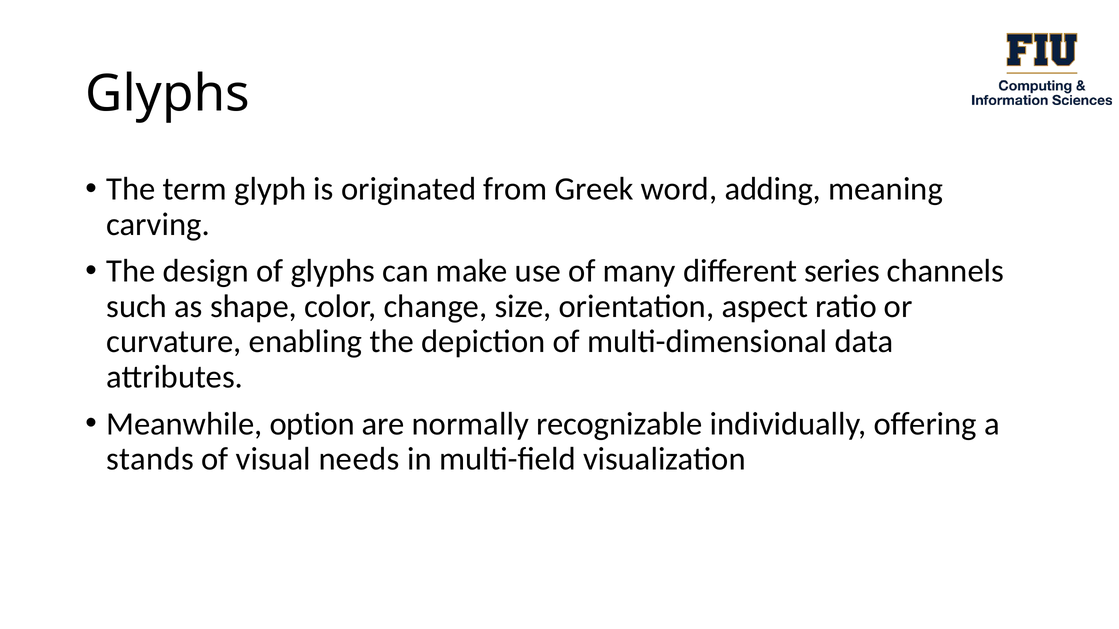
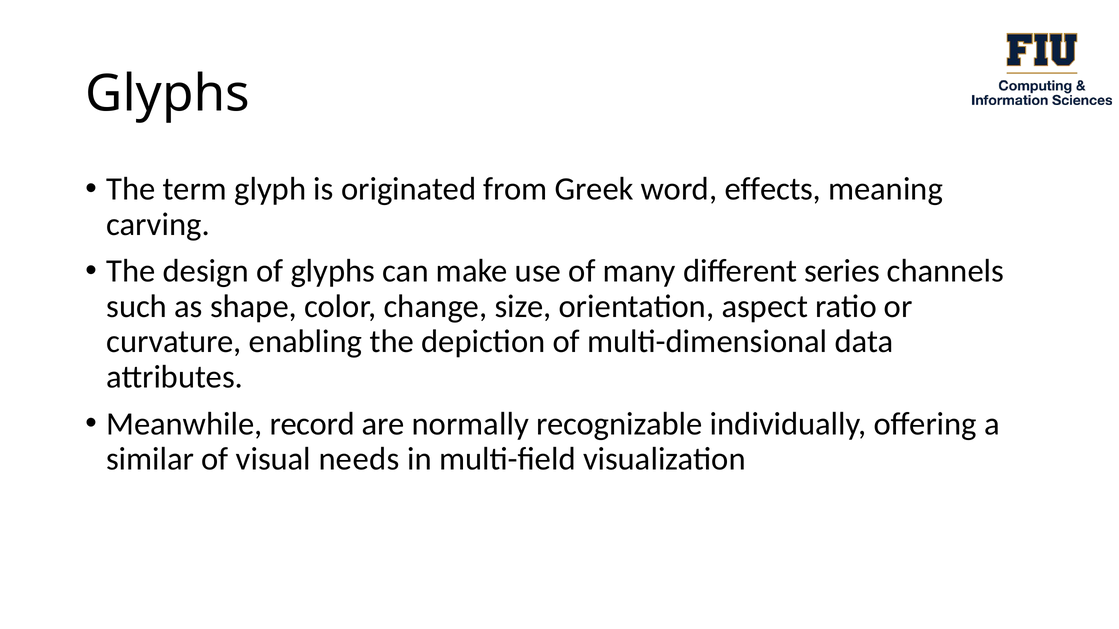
adding: adding -> effects
option: option -> record
stands: stands -> similar
